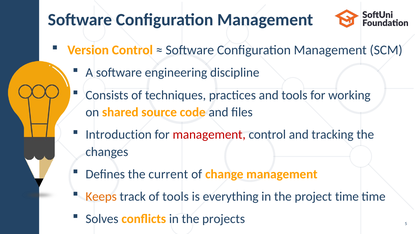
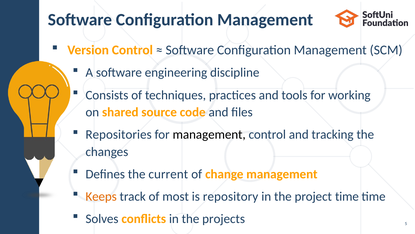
Introduction: Introduction -> Repositories
management at (209, 134) colour: red -> black
of tools: tools -> most
everything: everything -> repository
